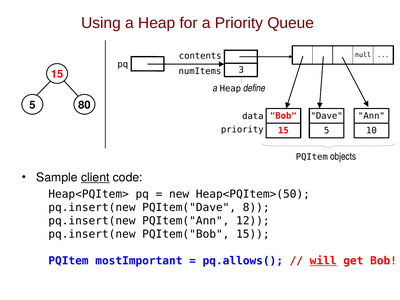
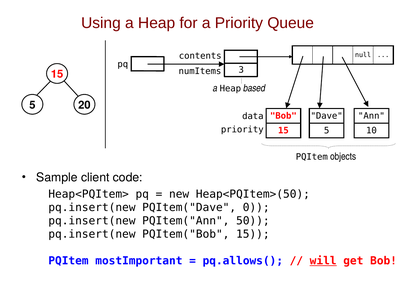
define: define -> based
80: 80 -> 20
client underline: present -> none
8: 8 -> 0
12: 12 -> 50
